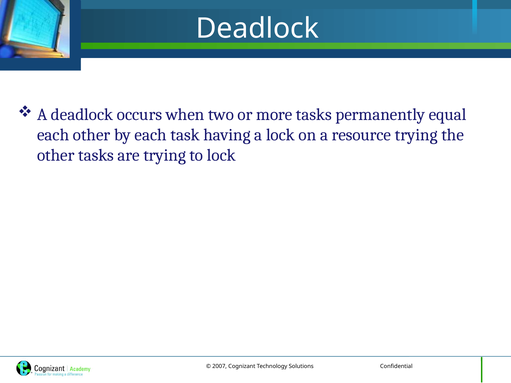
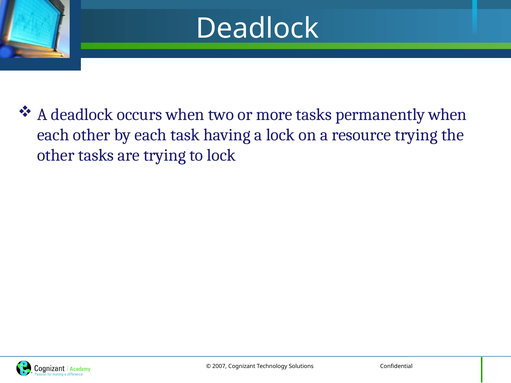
permanently equal: equal -> when
